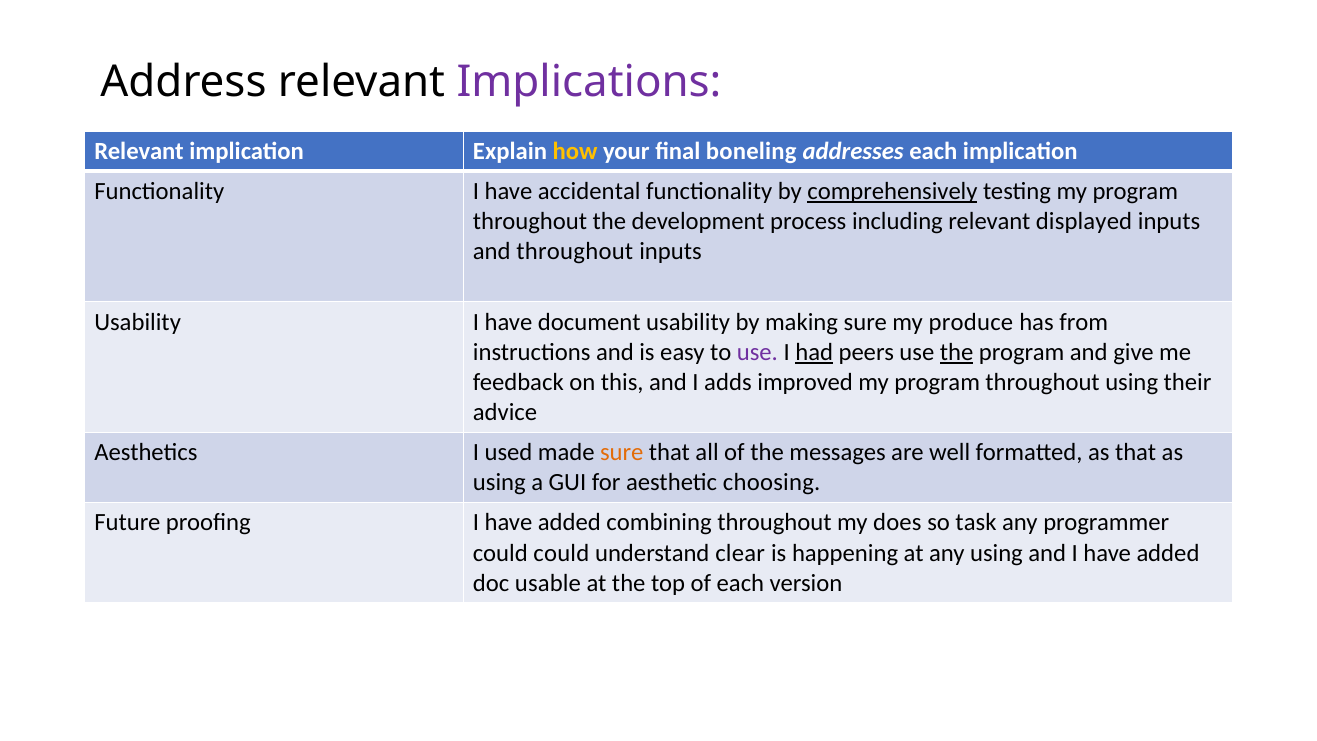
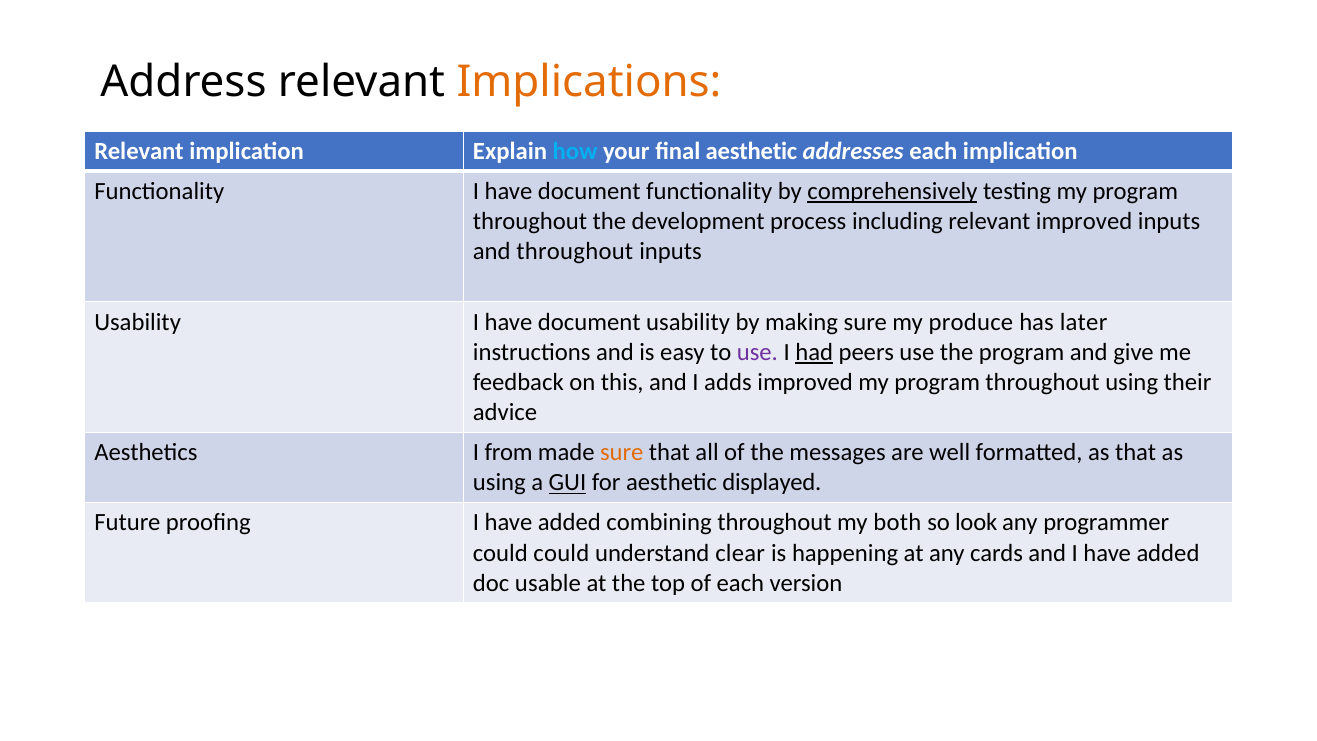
Implications colour: purple -> orange
how colour: yellow -> light blue
final boneling: boneling -> aesthetic
Functionality I have accidental: accidental -> document
relevant displayed: displayed -> improved
from: from -> later
the at (957, 352) underline: present -> none
used: used -> from
GUI underline: none -> present
choosing: choosing -> displayed
does: does -> both
task: task -> look
any using: using -> cards
